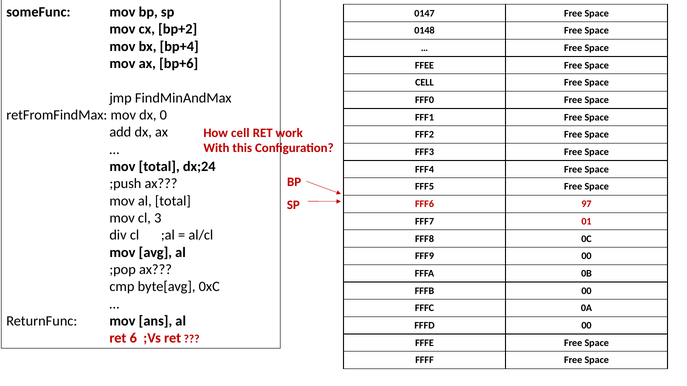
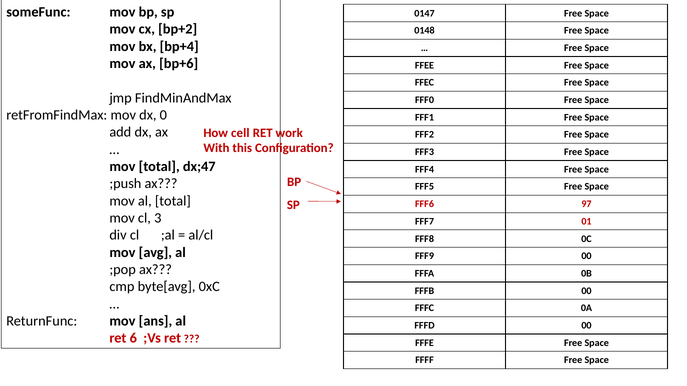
CELL at (424, 83): CELL -> FFEC
dx;24: dx;24 -> dx;47
